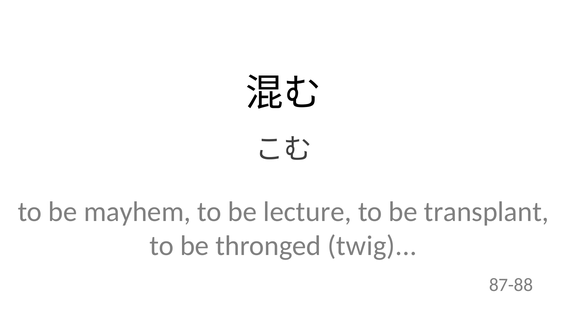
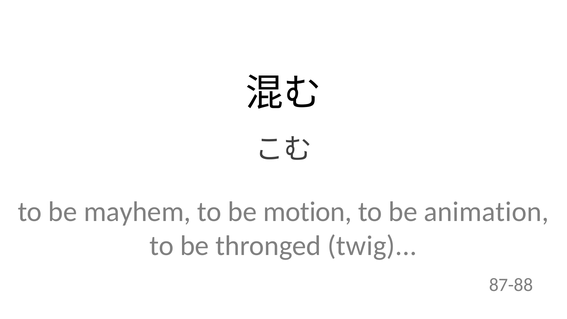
lecture: lecture -> motion
transplant: transplant -> animation
